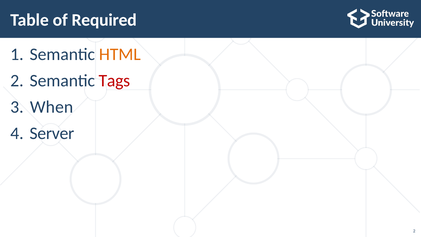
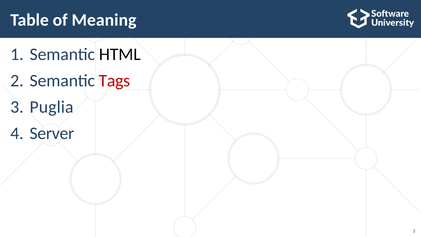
Required: Required -> Meaning
HTML colour: orange -> black
When: When -> Puglia
